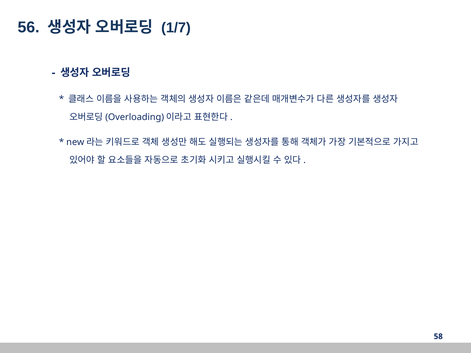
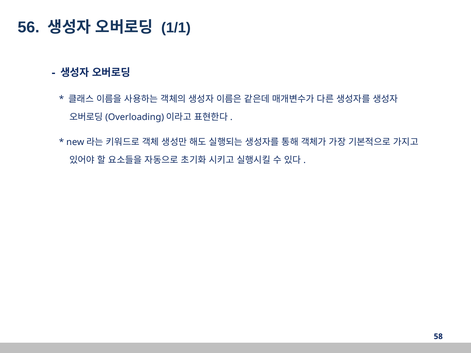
1/7: 1/7 -> 1/1
